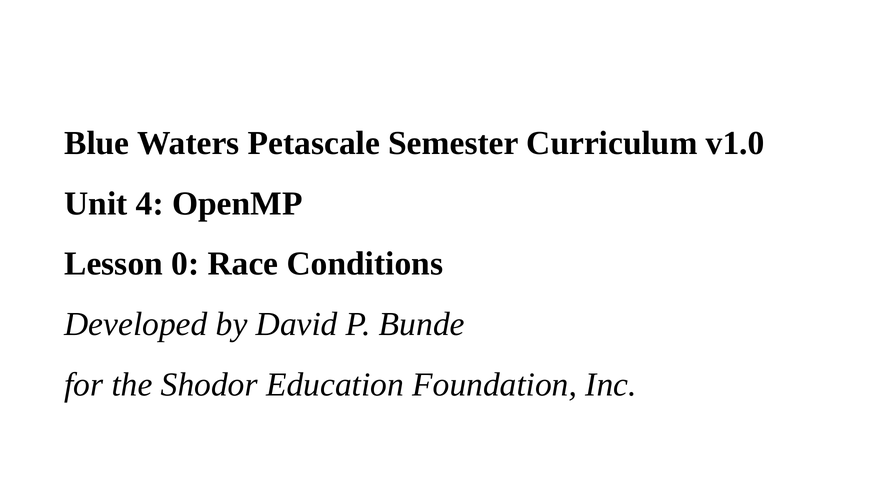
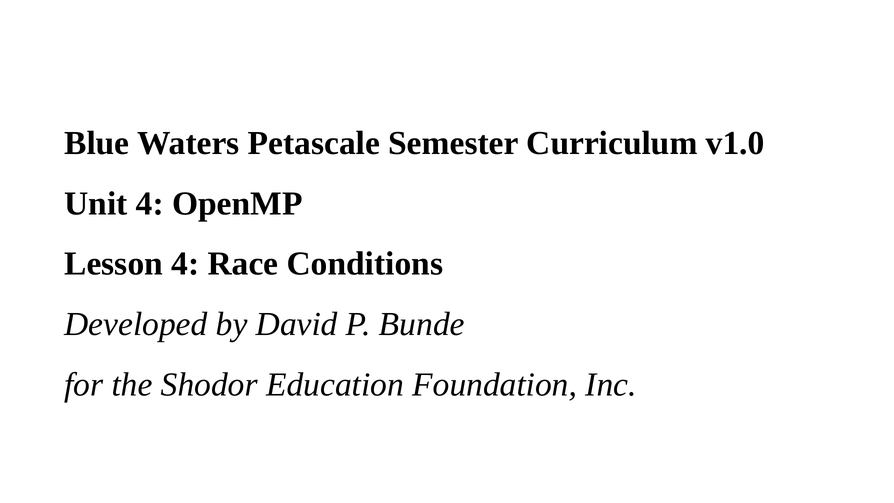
Lesson 0: 0 -> 4
